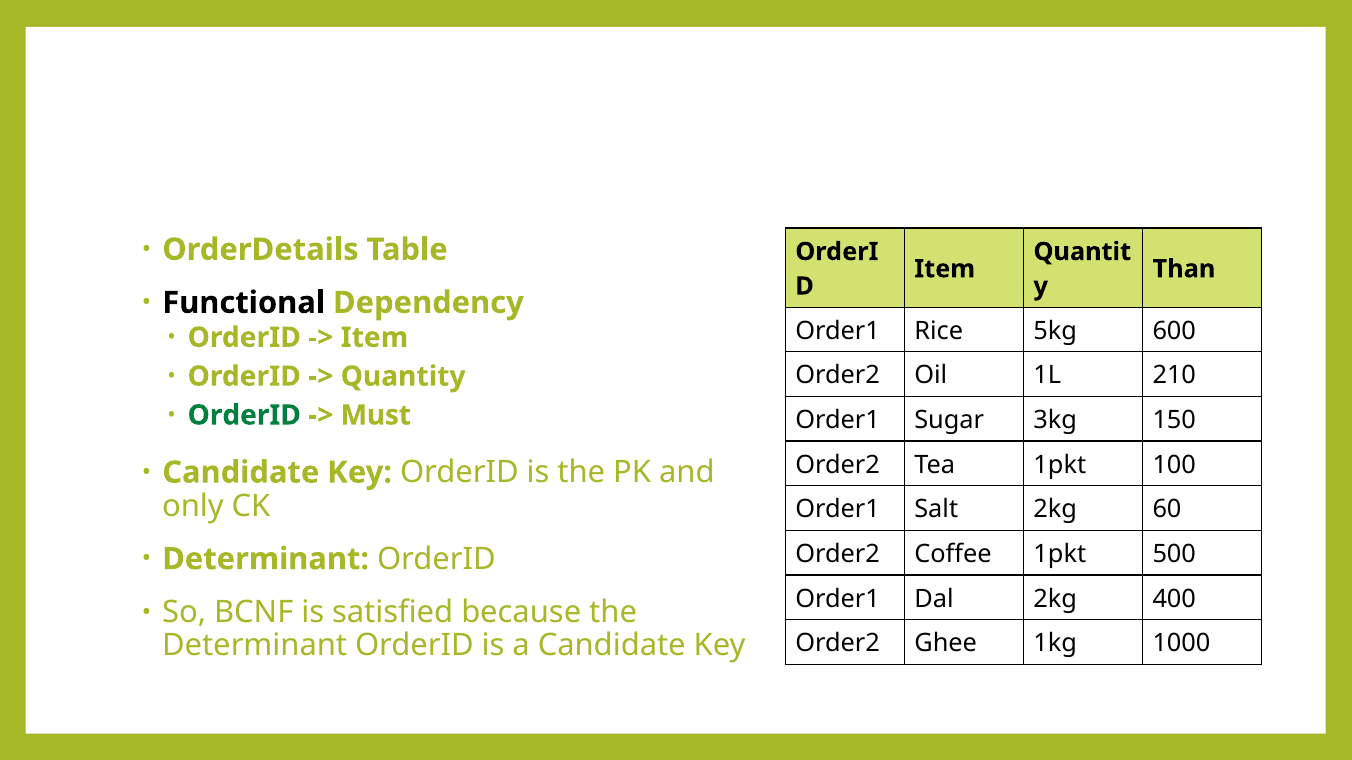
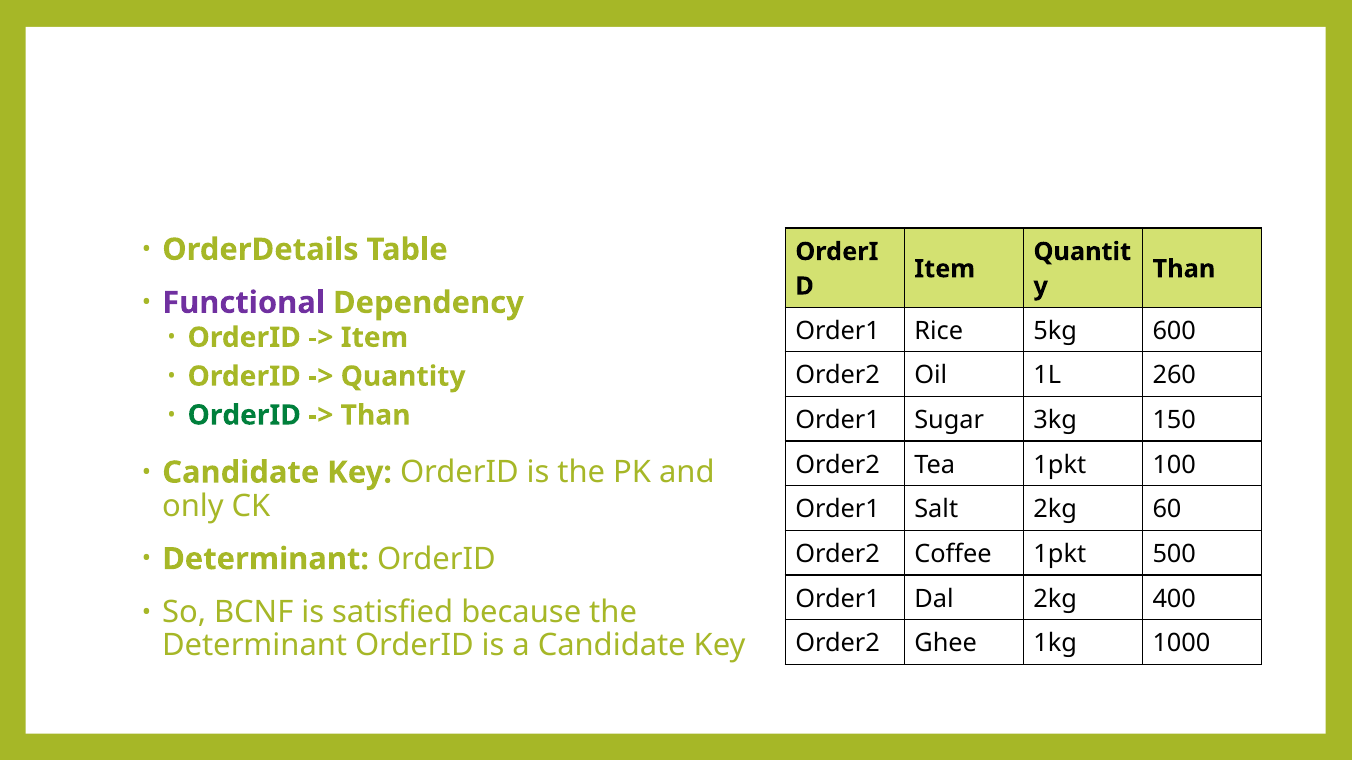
Functional colour: black -> purple
210: 210 -> 260
Must at (376, 415): Must -> Than
